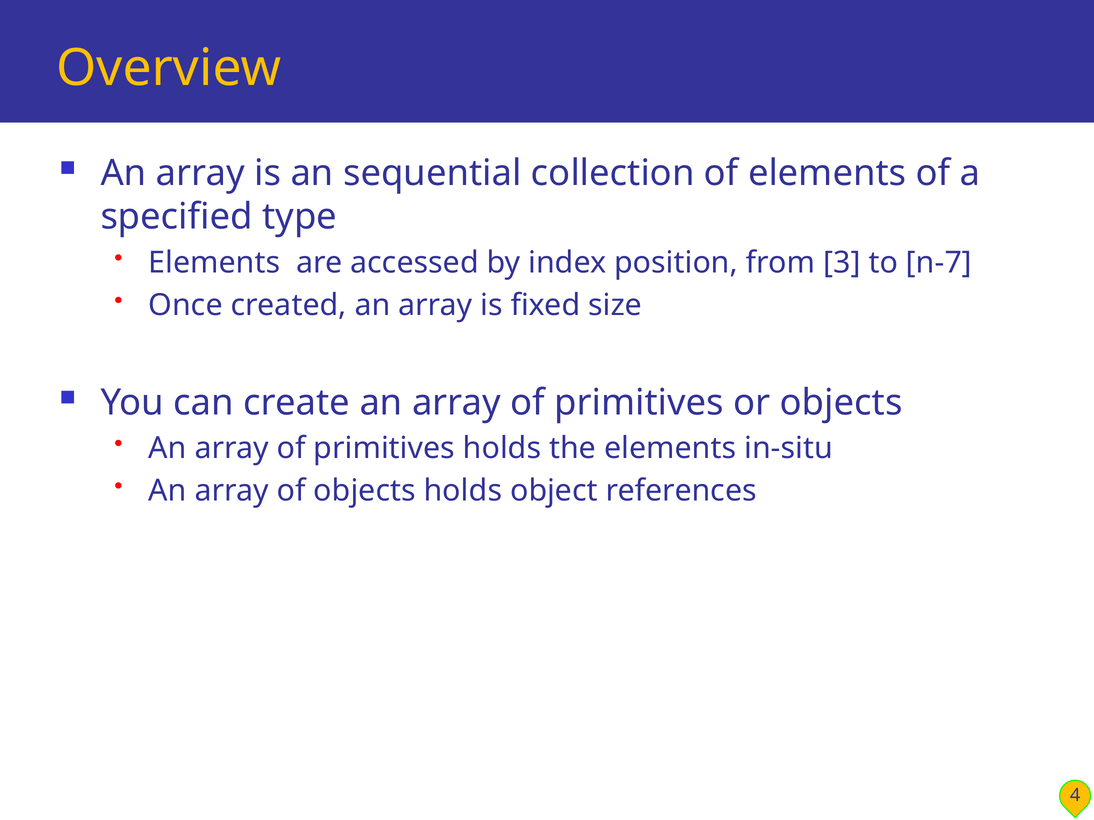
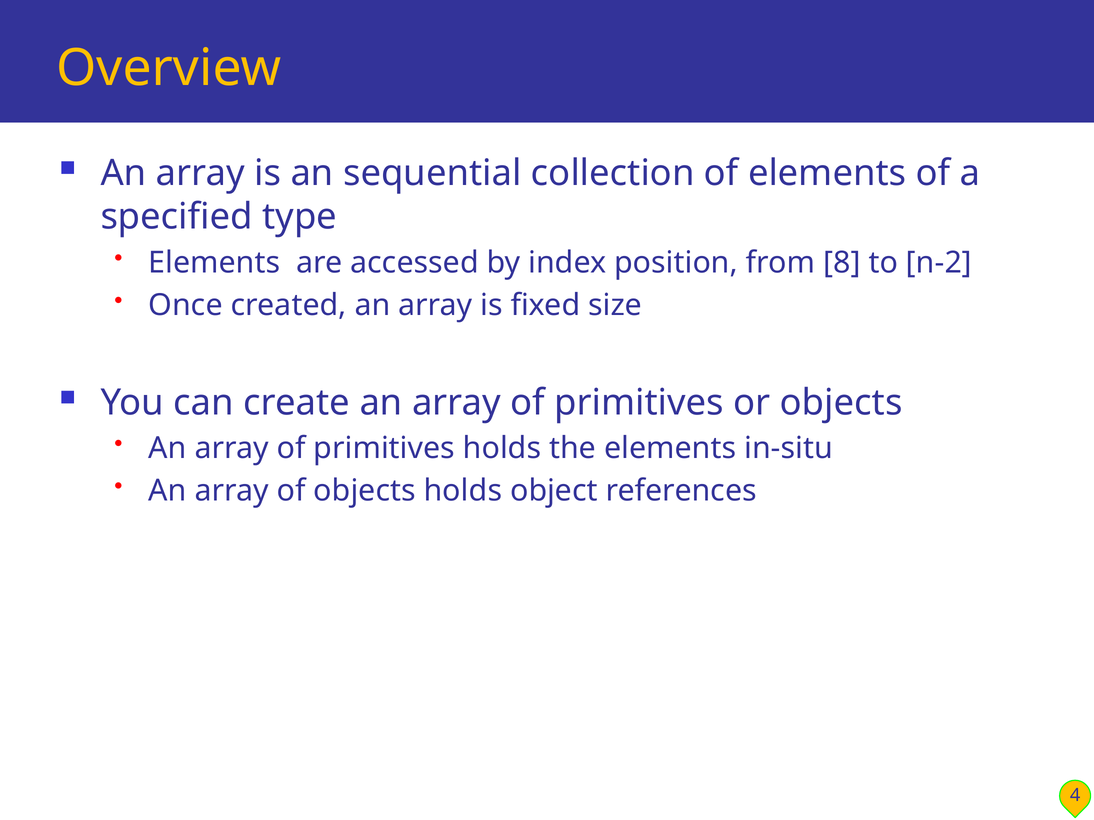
3: 3 -> 8
n-7: n-7 -> n-2
